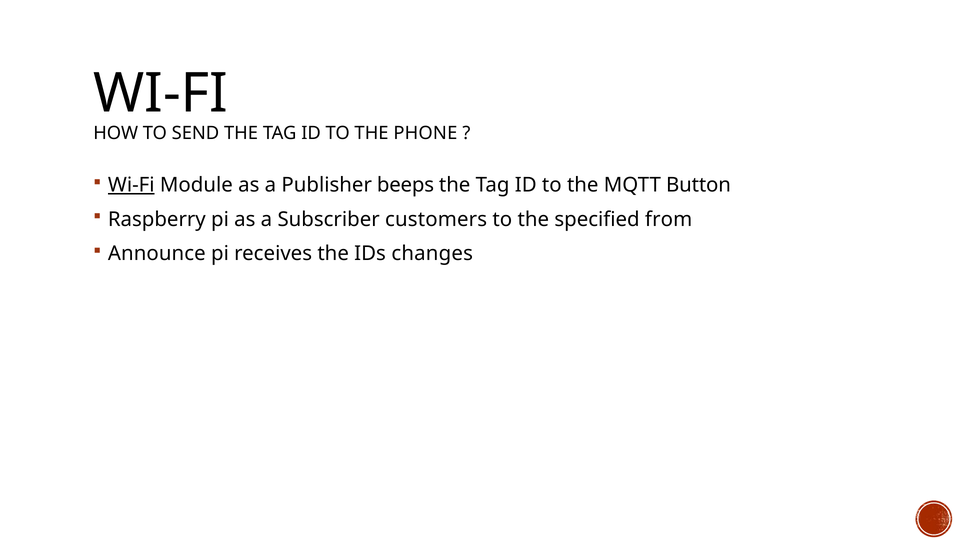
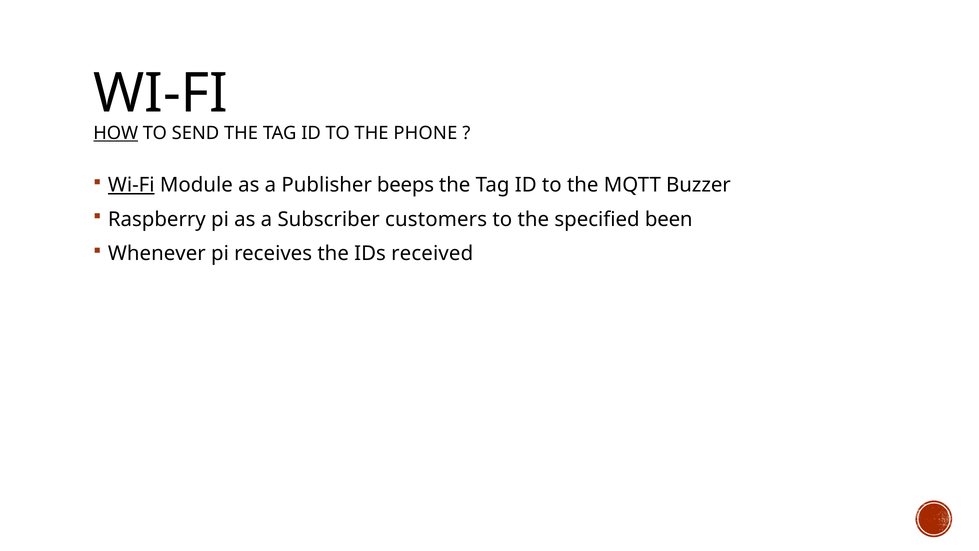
HOW underline: none -> present
Button: Button -> Buzzer
from: from -> been
Announce: Announce -> Whenever
changes: changes -> received
